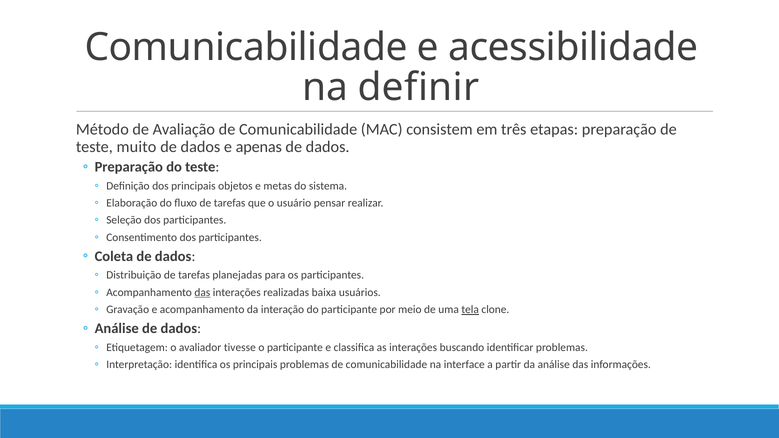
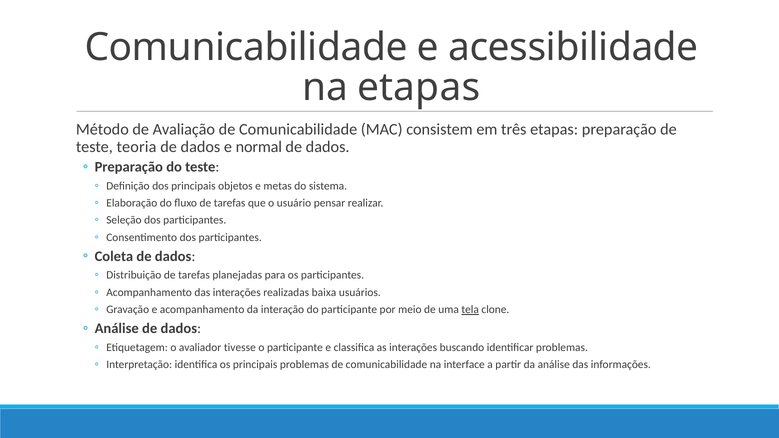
na definir: definir -> etapas
muito: muito -> teoria
apenas: apenas -> normal
das at (202, 293) underline: present -> none
